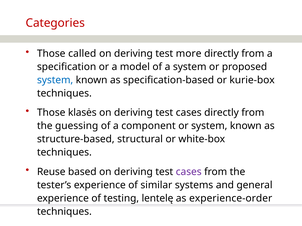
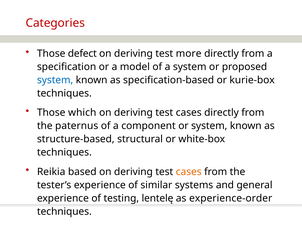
called: called -> defect
klasės: klasės -> which
guessing: guessing -> paternus
Reuse: Reuse -> Reikia
cases at (189, 172) colour: purple -> orange
